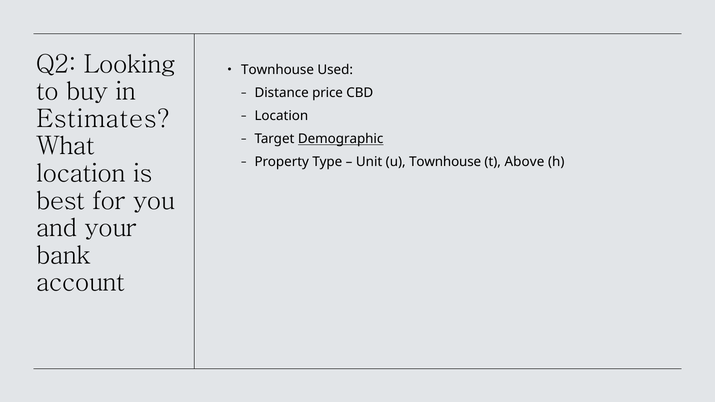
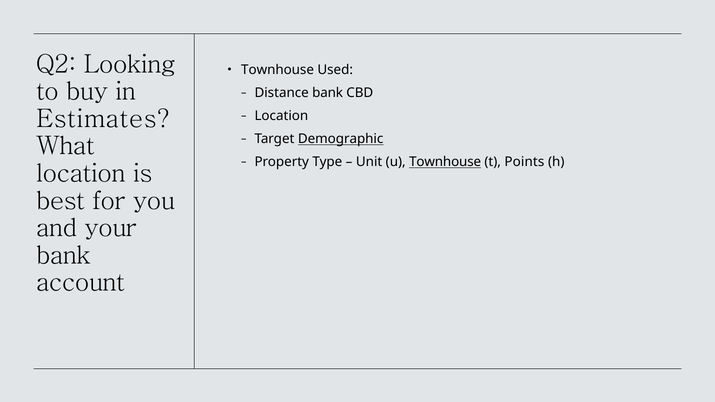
Distance price: price -> bank
Townhouse at (445, 162) underline: none -> present
Above: Above -> Points
